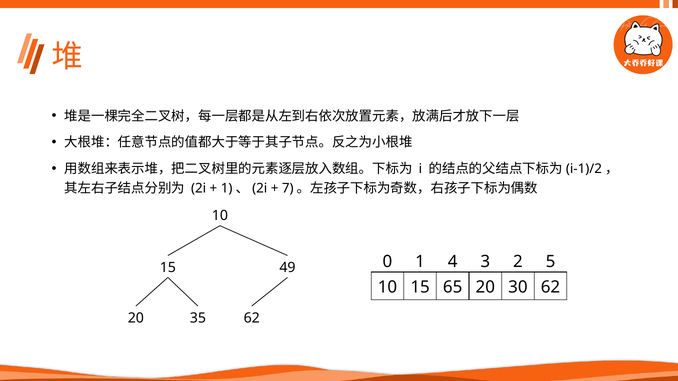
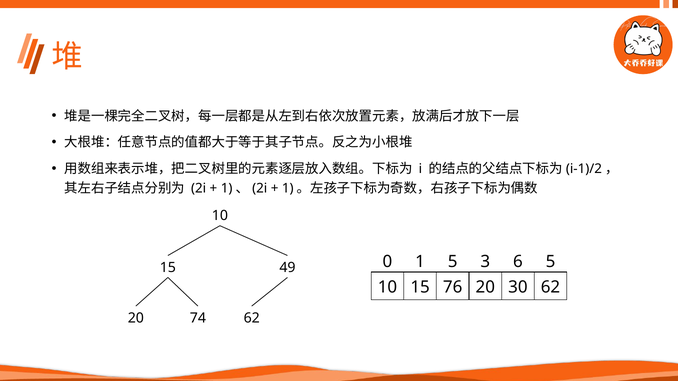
7 at (288, 188): 7 -> 1
1 4: 4 -> 5
2: 2 -> 6
65: 65 -> 76
35: 35 -> 74
